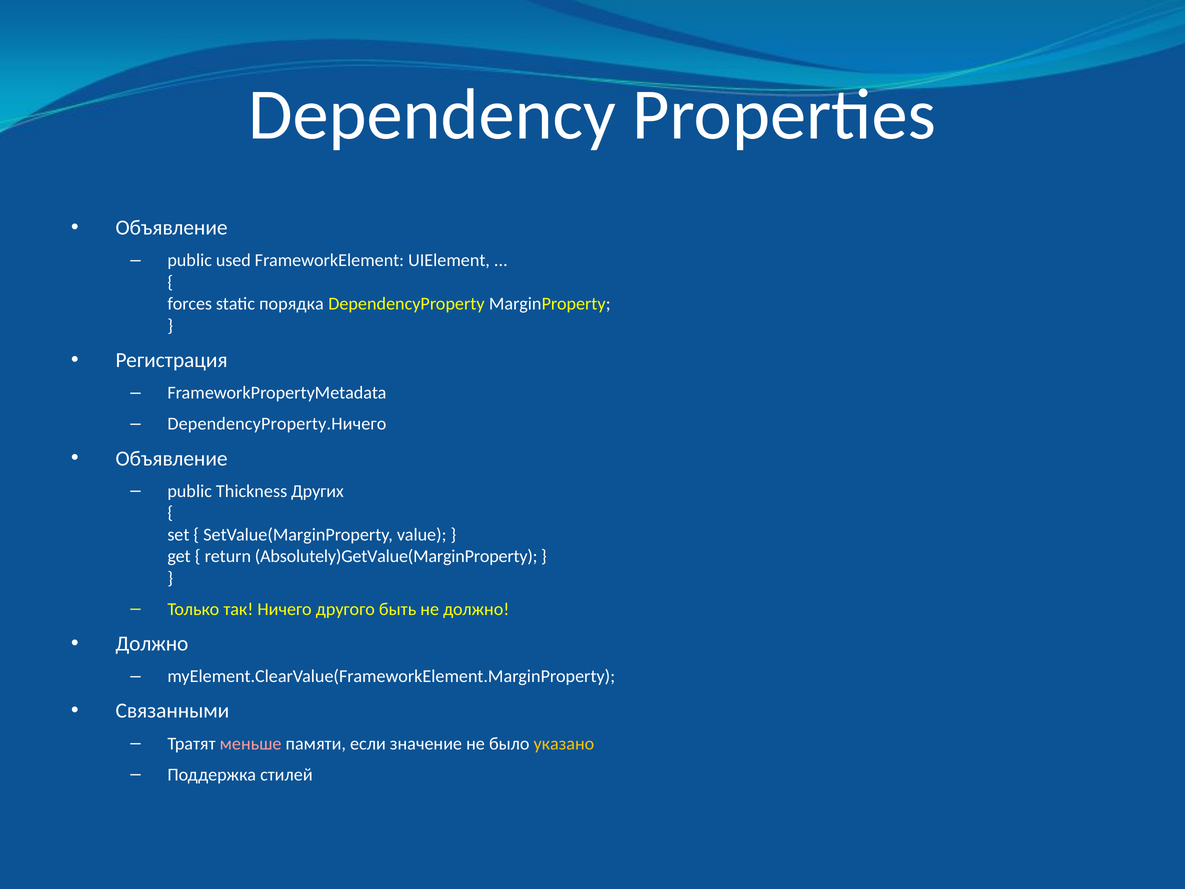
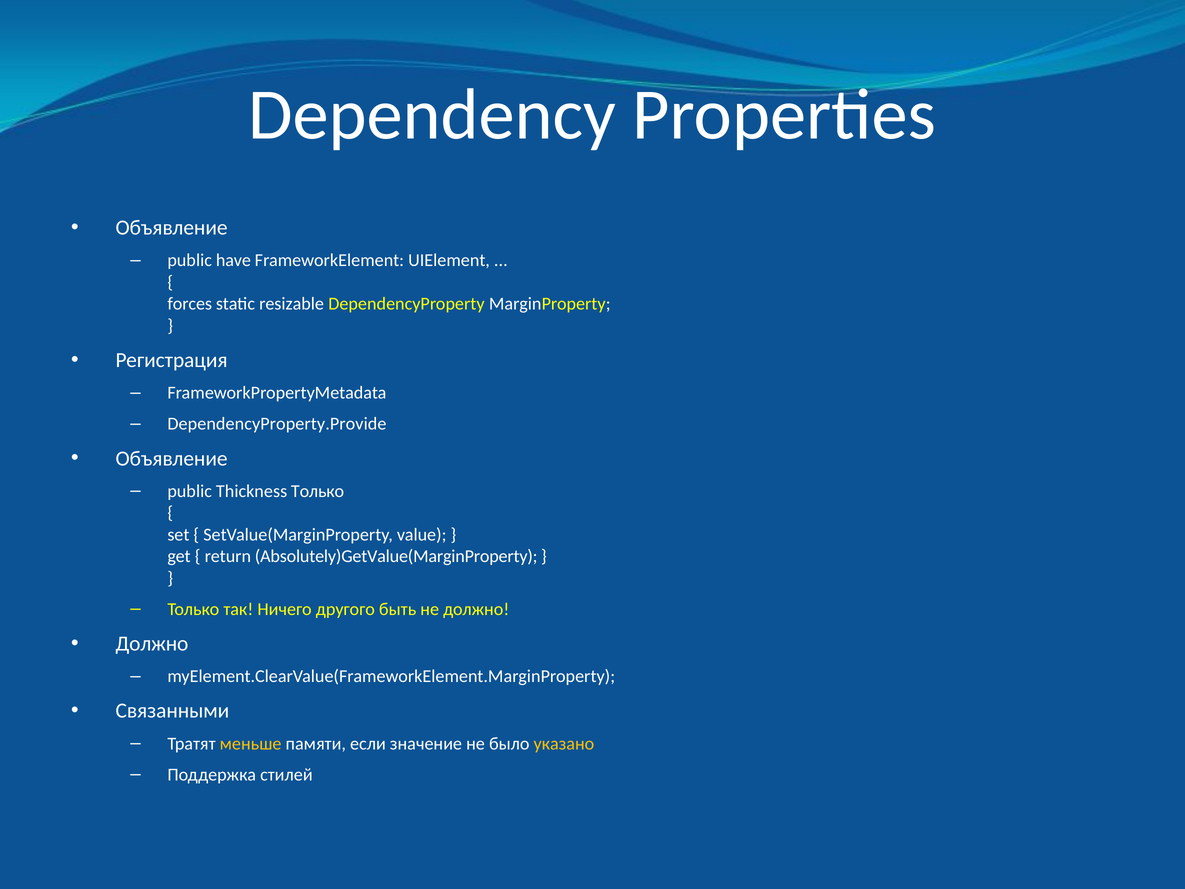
used: used -> have
порядка: порядка -> resizable
DependencyProperty.Ничего: DependencyProperty.Ничего -> DependencyProperty.Provide
Thickness Других: Других -> Только
меньше colour: pink -> yellow
